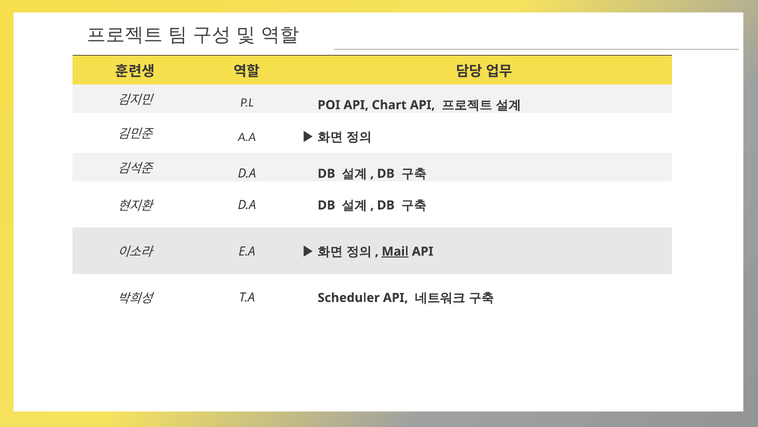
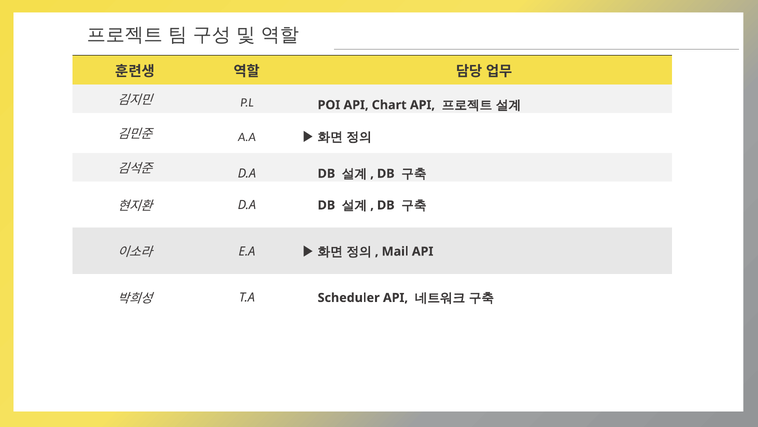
Mail underline: present -> none
